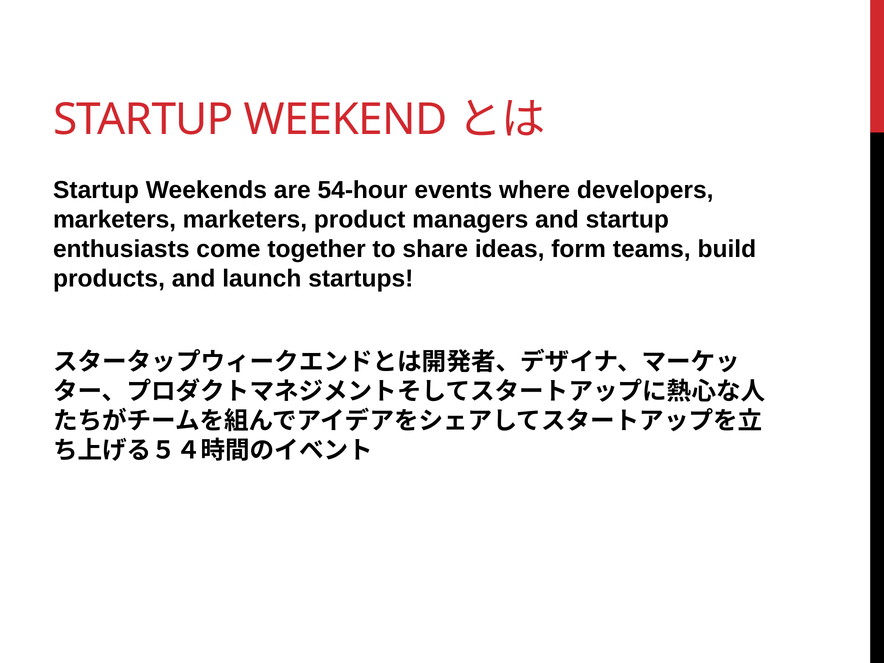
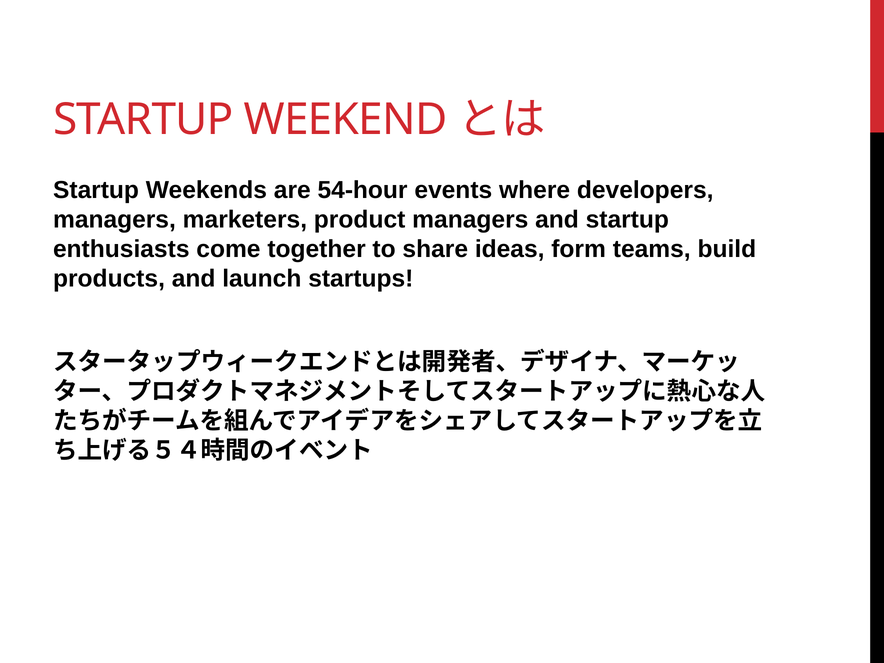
marketers at (115, 220): marketers -> managers
